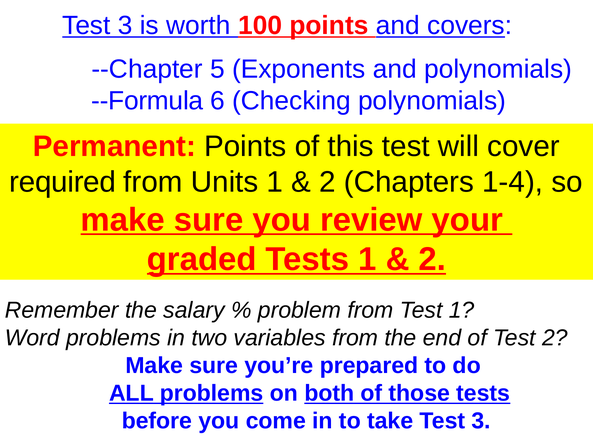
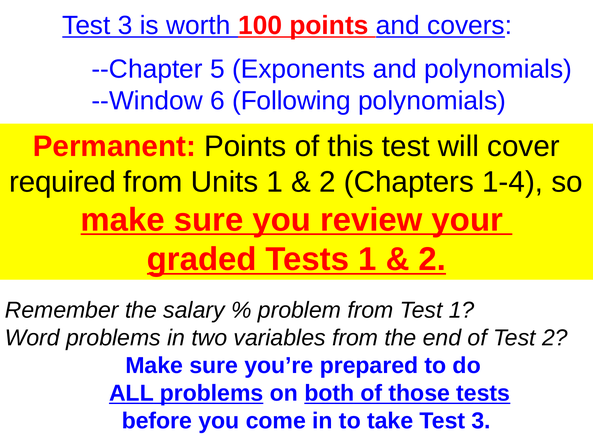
--Formula: --Formula -> --Window
Checking: Checking -> Following
